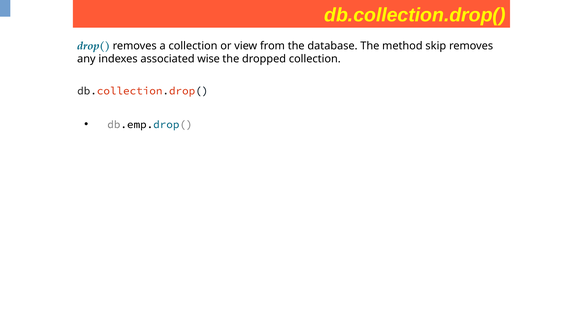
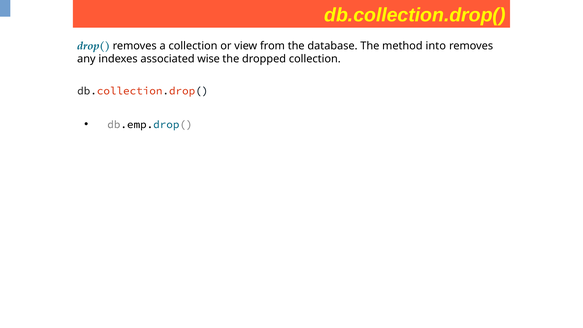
skip: skip -> into
